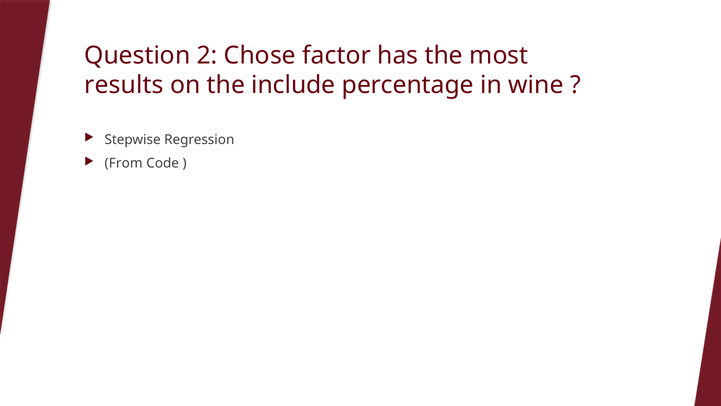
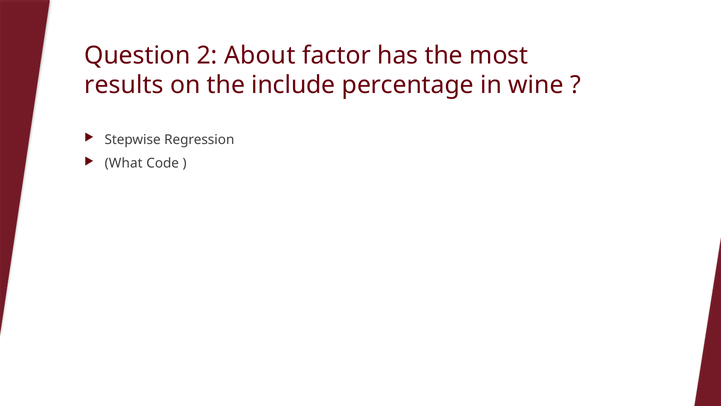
Chose: Chose -> About
From: From -> What
